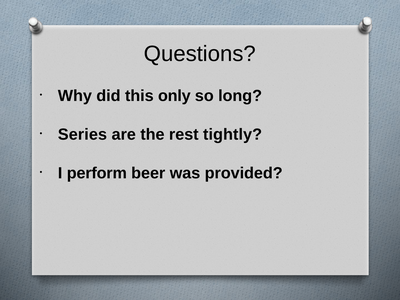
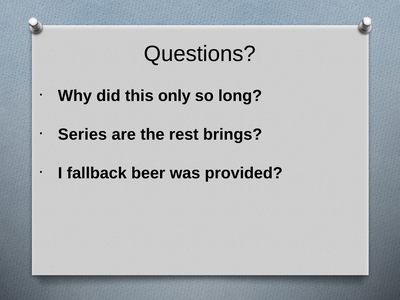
tightly: tightly -> brings
perform: perform -> fallback
